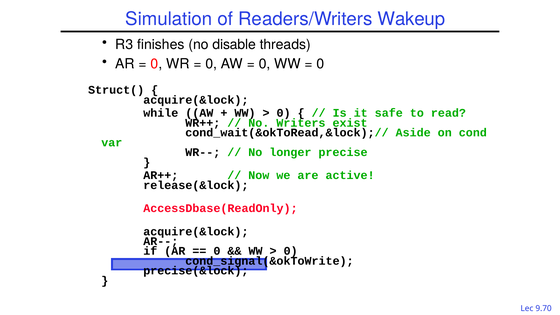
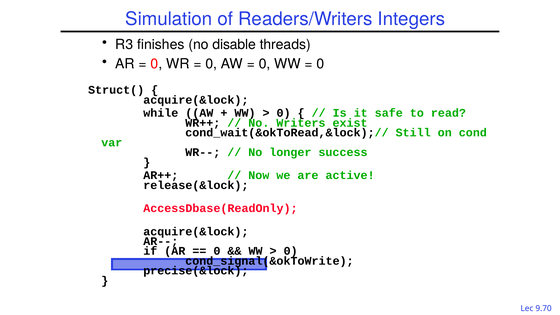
Wakeup: Wakeup -> Integers
Aside: Aside -> Still
precise: precise -> success
